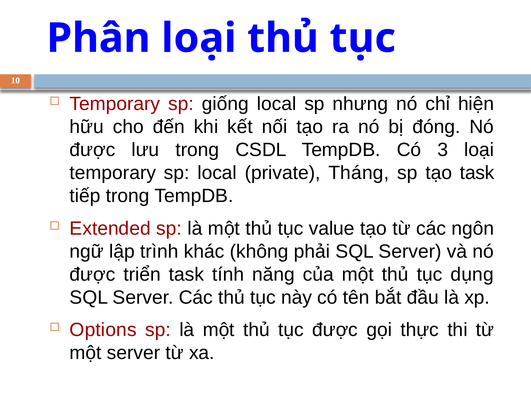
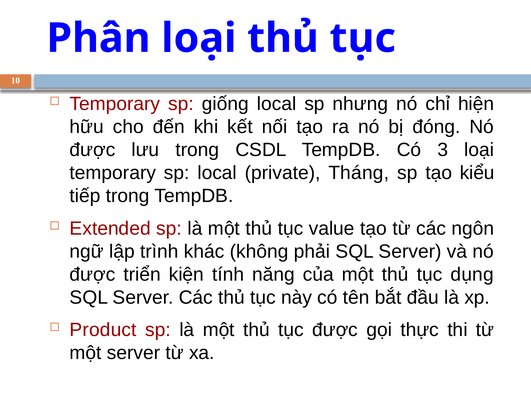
tạo task: task -> kiểu
triển task: task -> kiện
Options: Options -> Product
